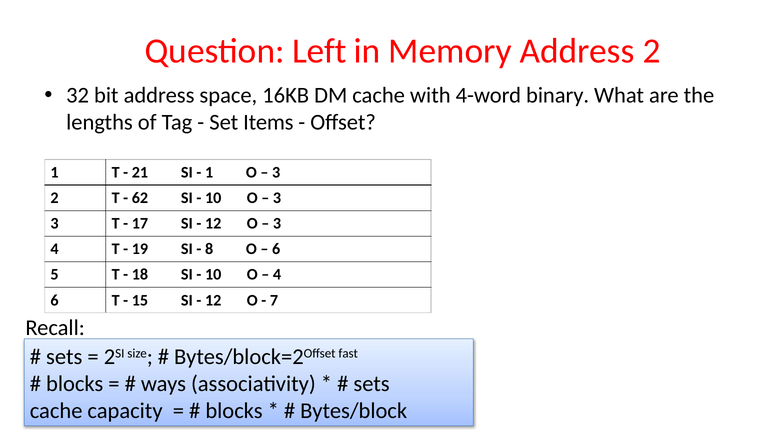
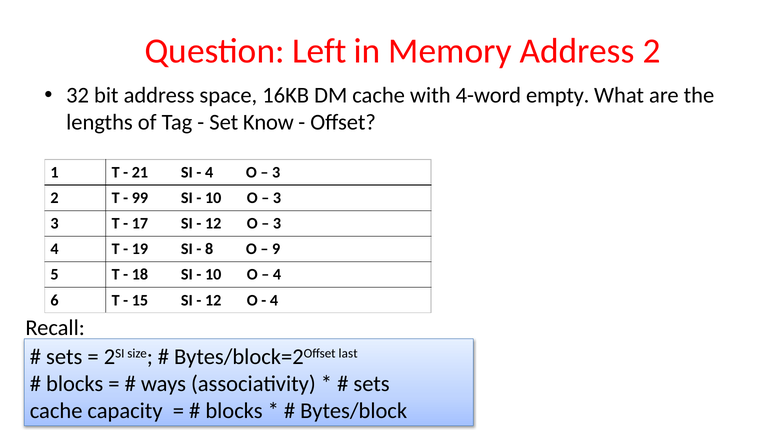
binary: binary -> empty
Items: Items -> Know
1 at (209, 172): 1 -> 4
62: 62 -> 99
6 at (276, 249): 6 -> 9
7 at (274, 300): 7 -> 4
fast: fast -> last
